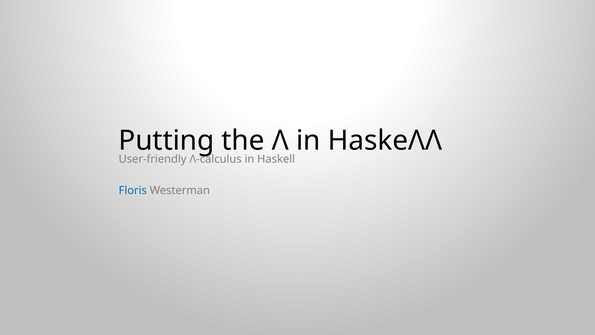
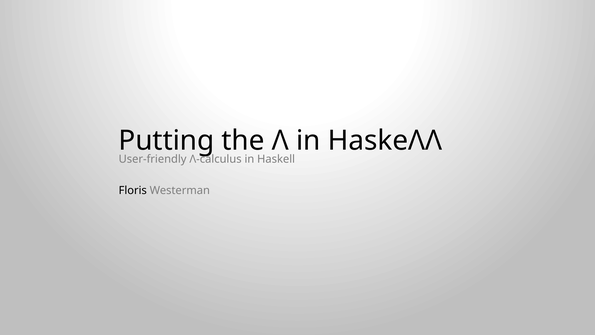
Floris colour: blue -> black
